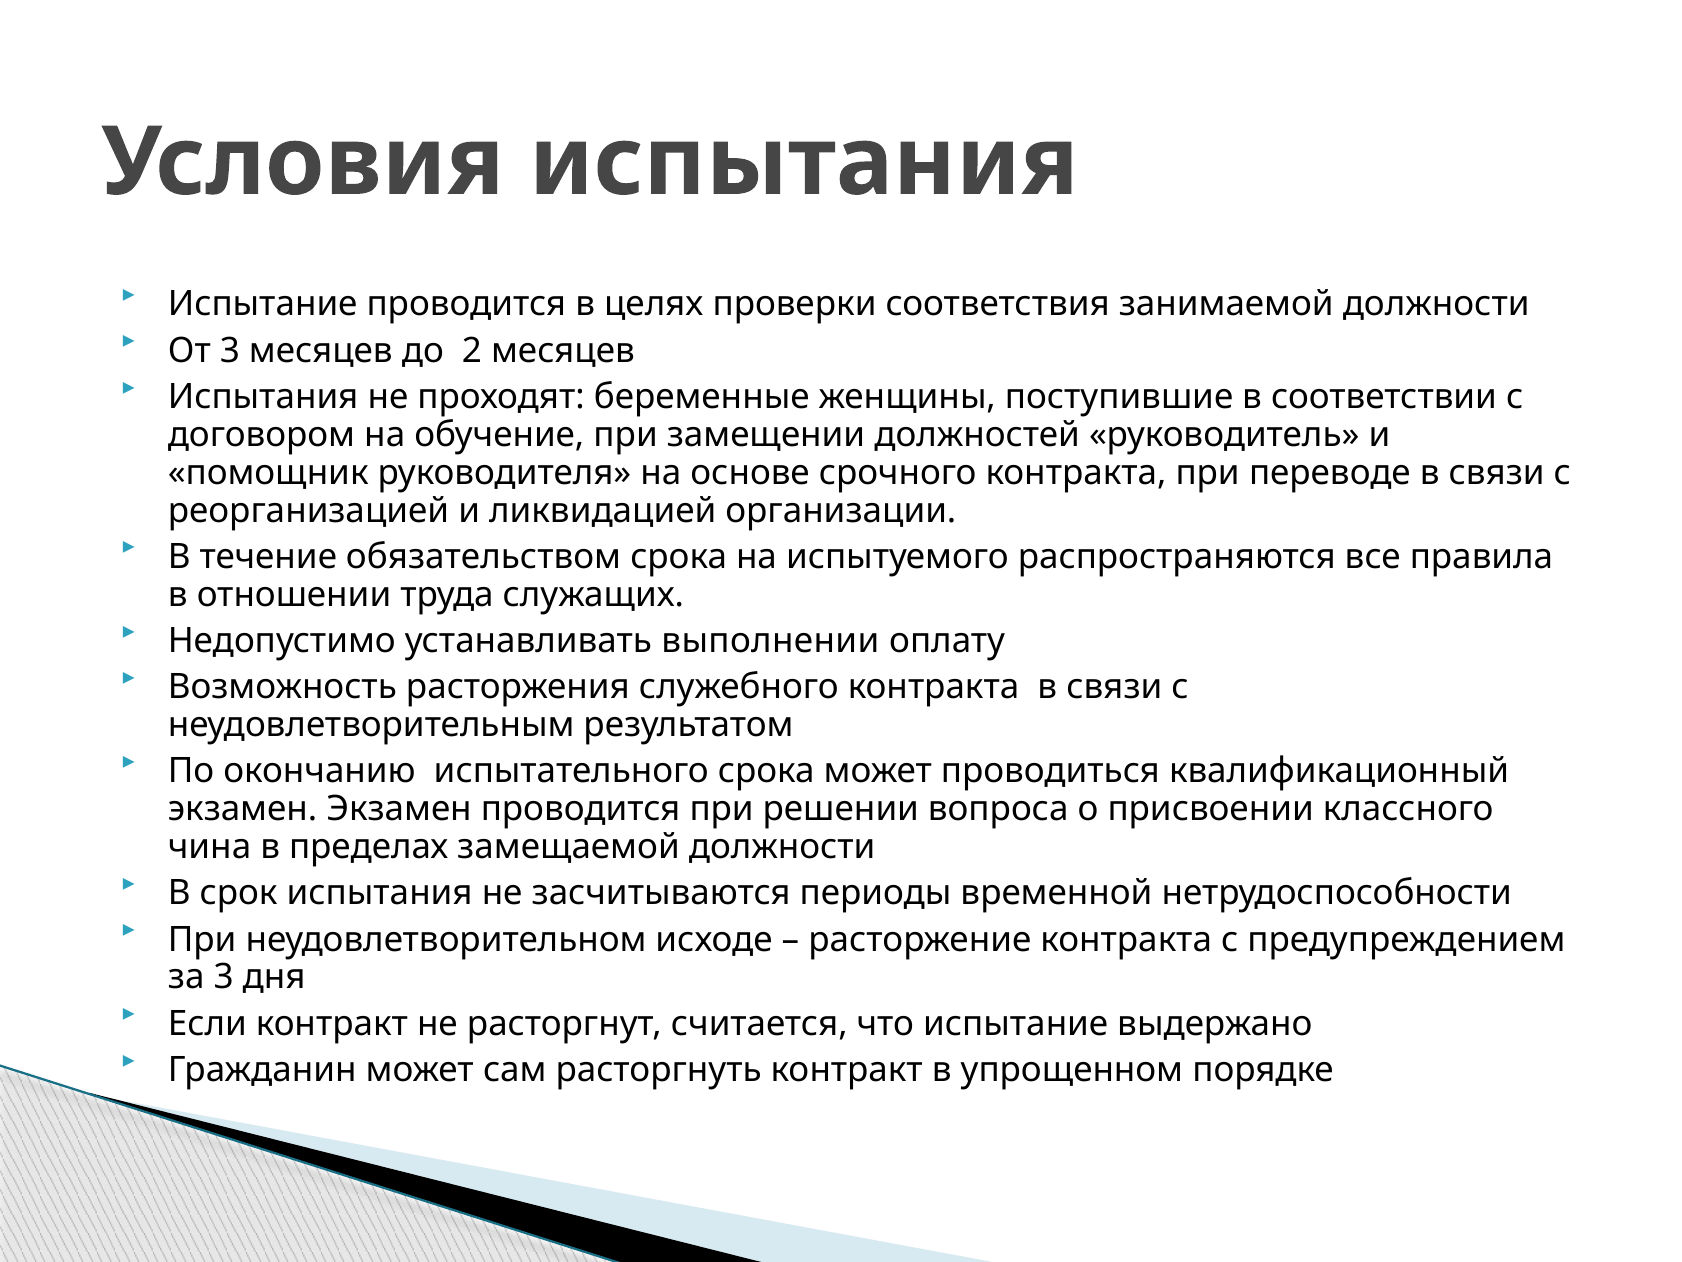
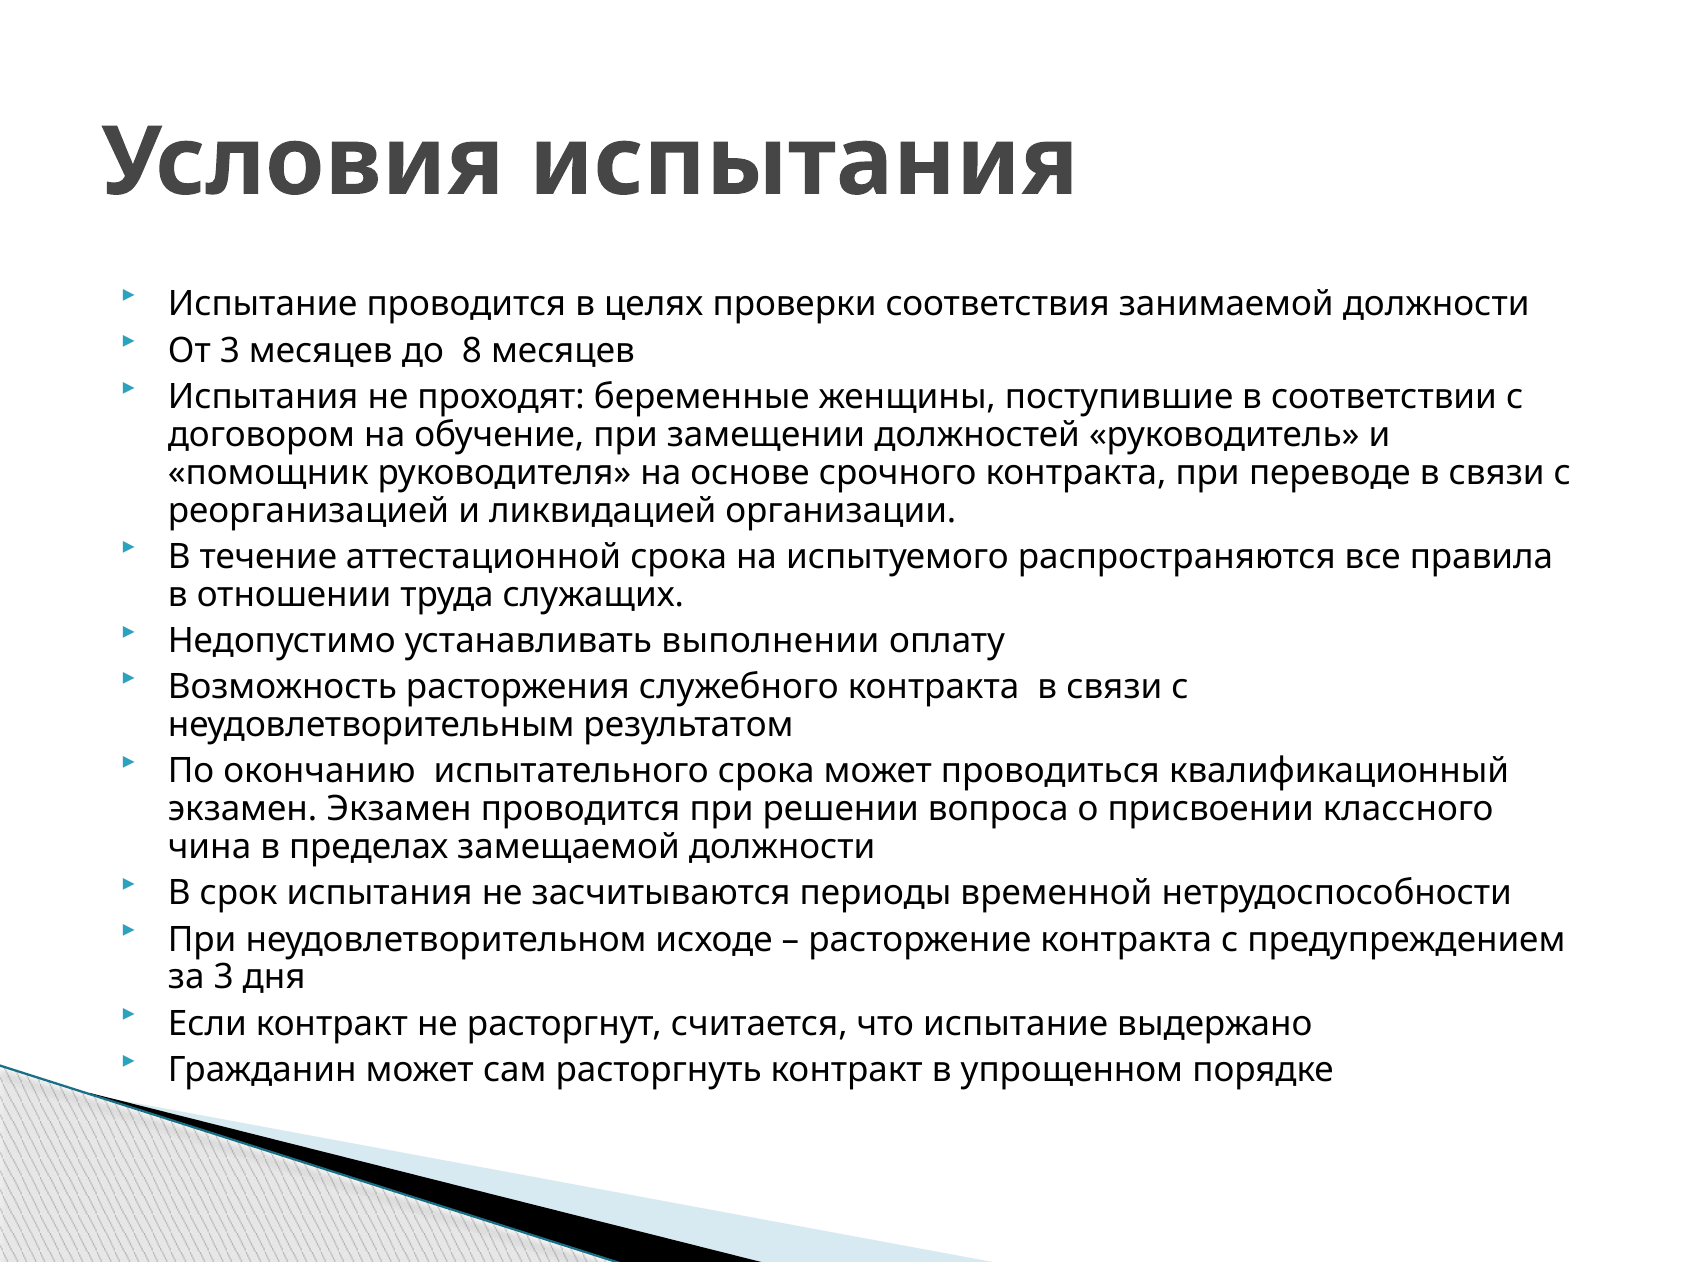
2: 2 -> 8
обязательством: обязательством -> аттестационной
